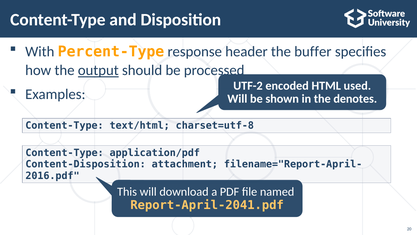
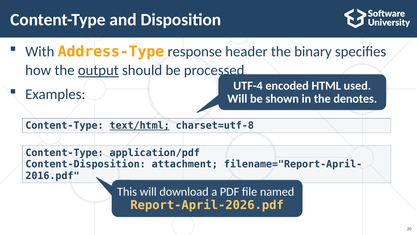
Percent-Type: Percent-Type -> Address-Type
buffer: buffer -> binary
UTF-2: UTF-2 -> UTF-4
text/html underline: none -> present
Report-April-2041.pdf: Report-April-2041.pdf -> Report-April-2026.pdf
